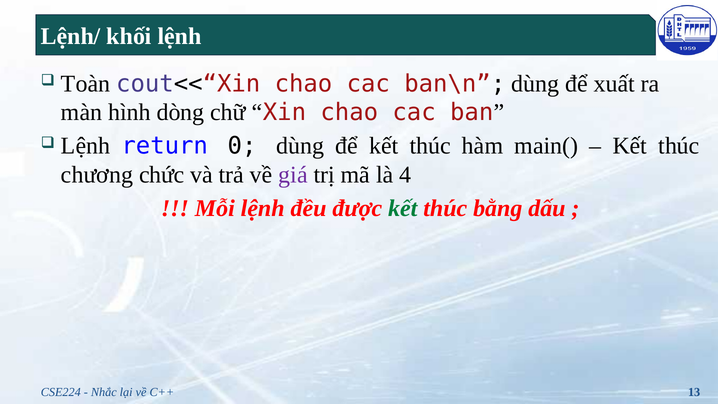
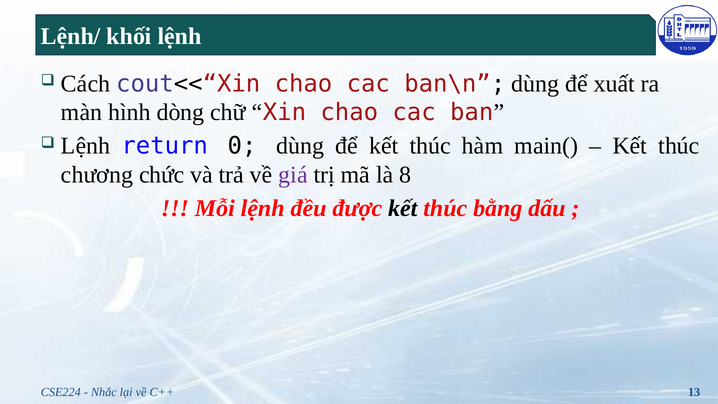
Toàn: Toàn -> Cách
4: 4 -> 8
kết at (403, 208) colour: green -> black
